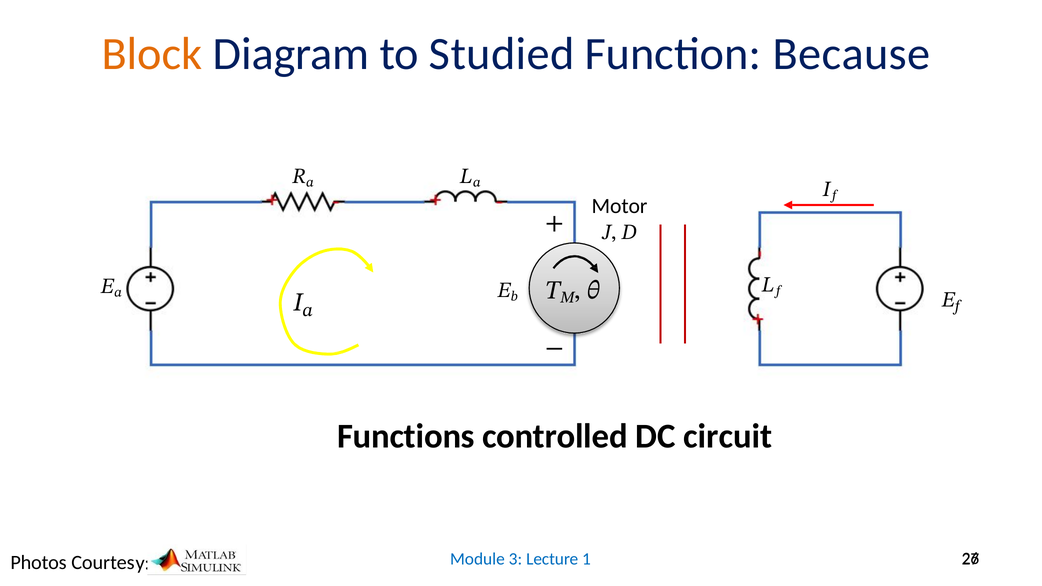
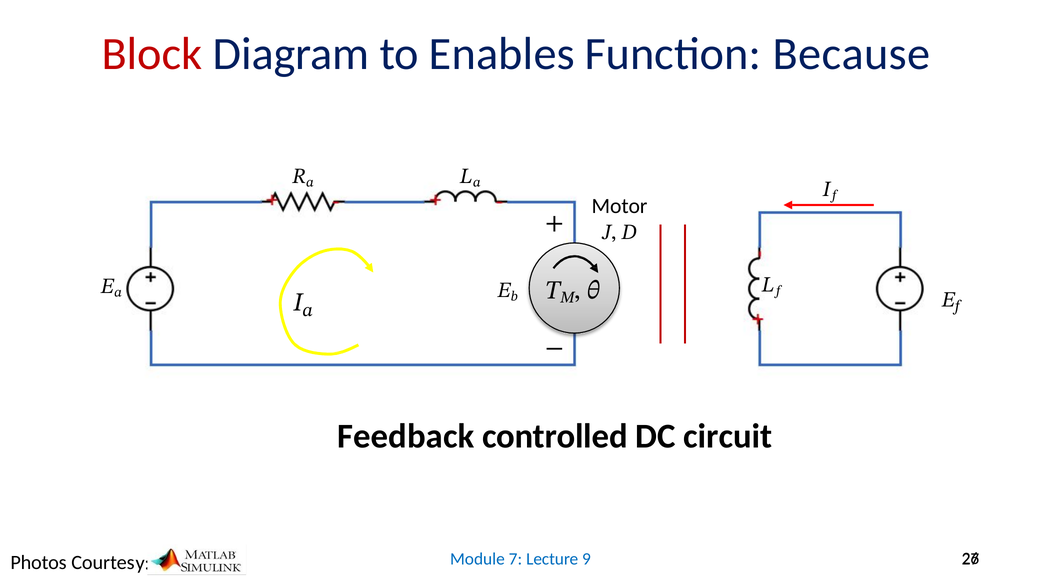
Block colour: orange -> red
Studied: Studied -> Enables
Functions: Functions -> Feedback
3: 3 -> 7
1: 1 -> 9
